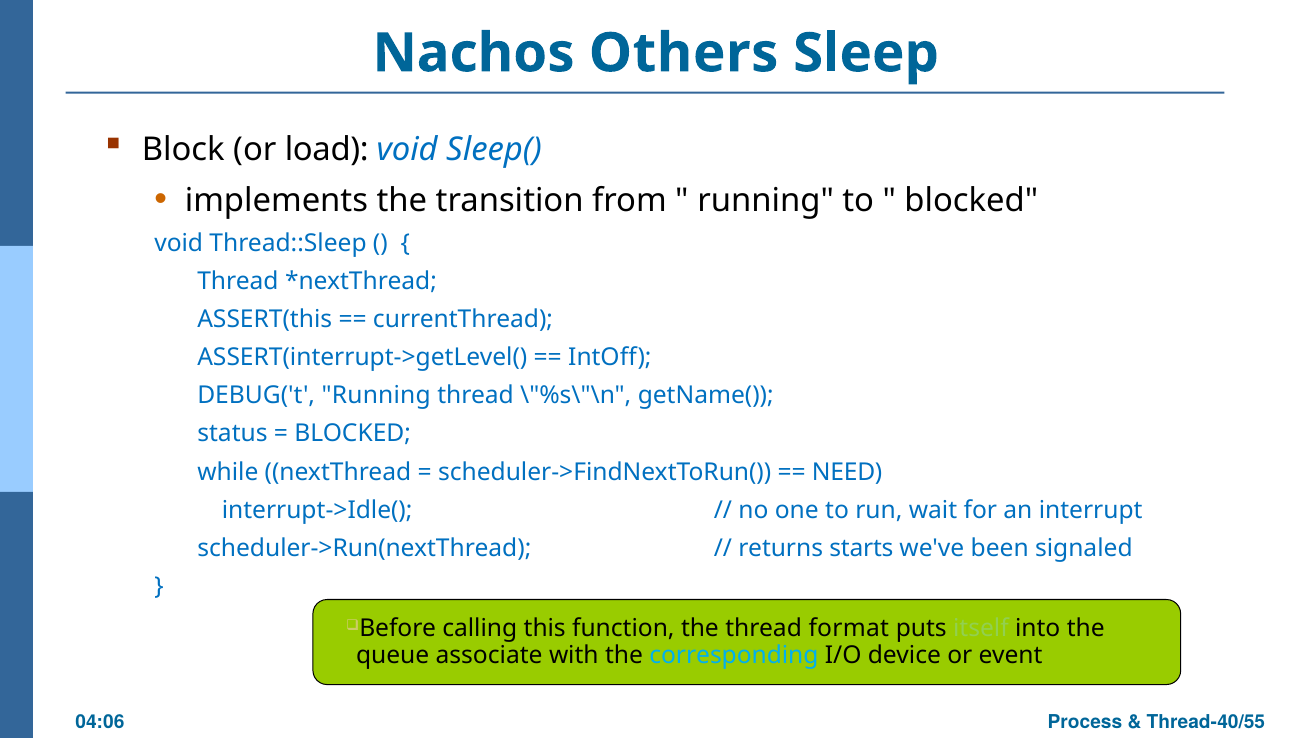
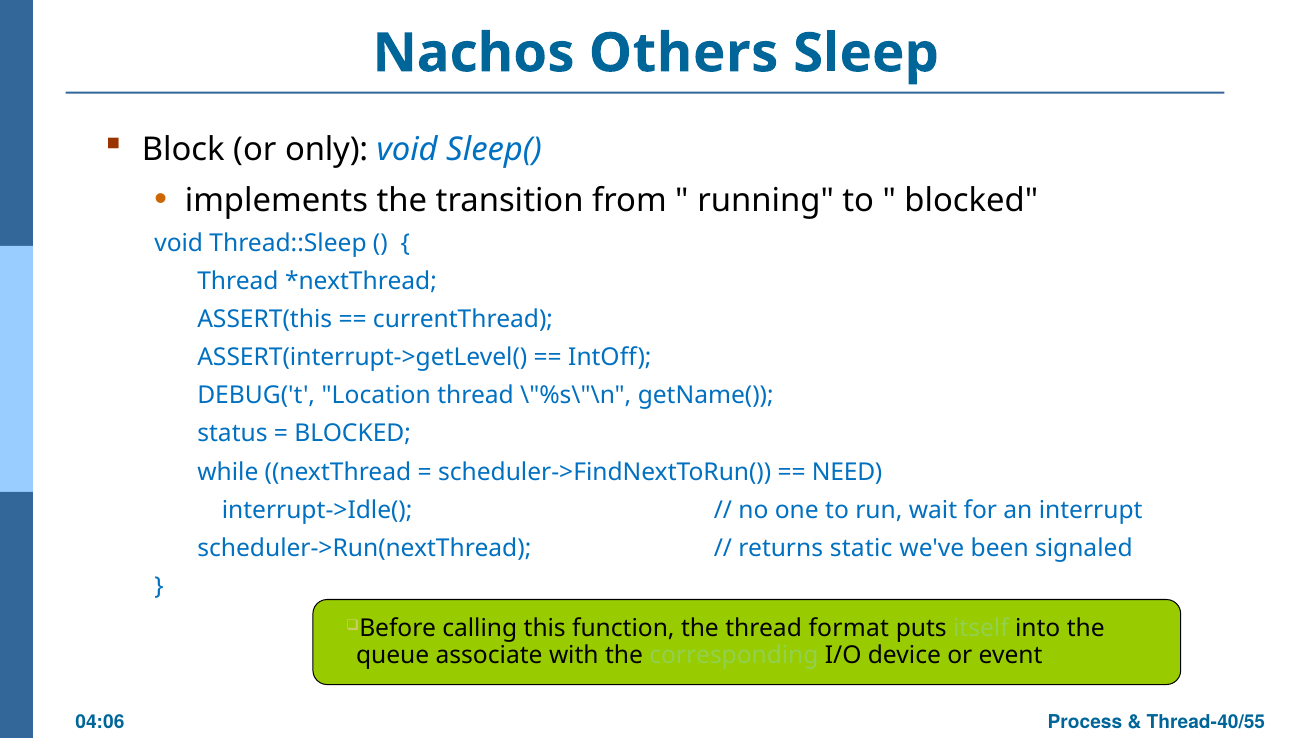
load: load -> only
DEBUG('t Running: Running -> Location
starts: starts -> static
corresponding colour: light blue -> light green
